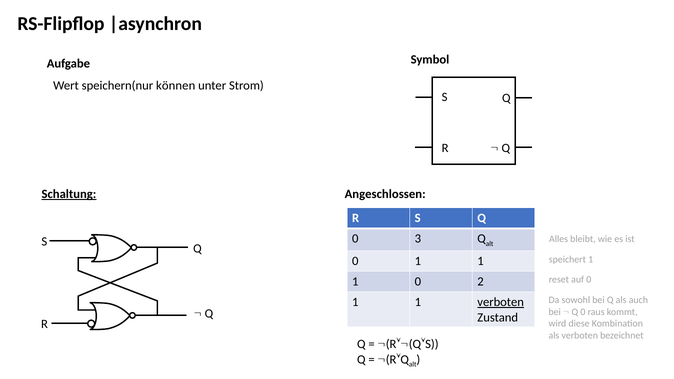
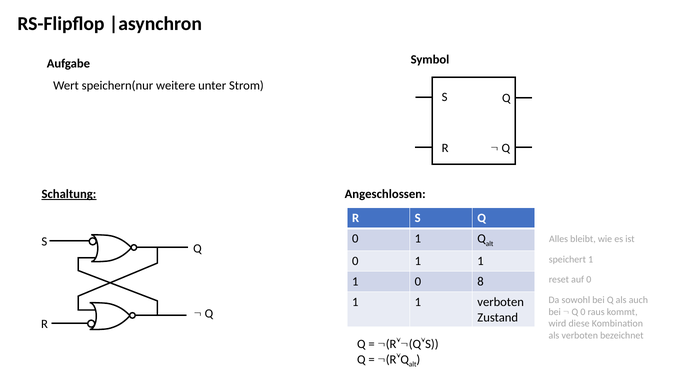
können: können -> weitere
3 at (418, 239): 3 -> 1
2: 2 -> 8
verboten at (501, 302) underline: present -> none
